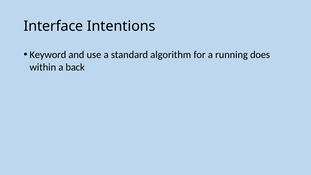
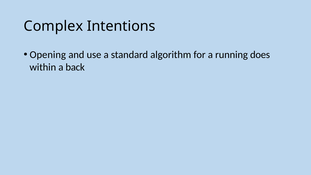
Interface: Interface -> Complex
Keyword: Keyword -> Opening
